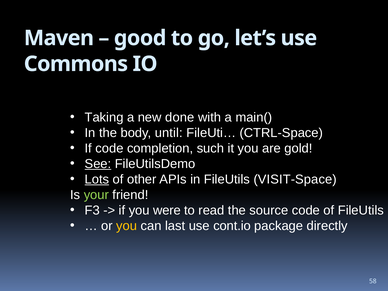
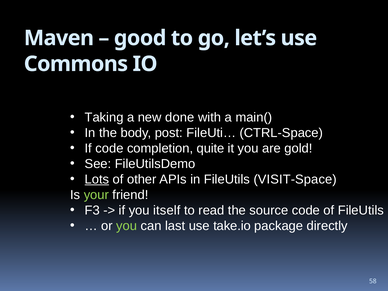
until: until -> post
such: such -> quite
See underline: present -> none
were: were -> itself
you at (127, 226) colour: yellow -> light green
cont.io: cont.io -> take.io
